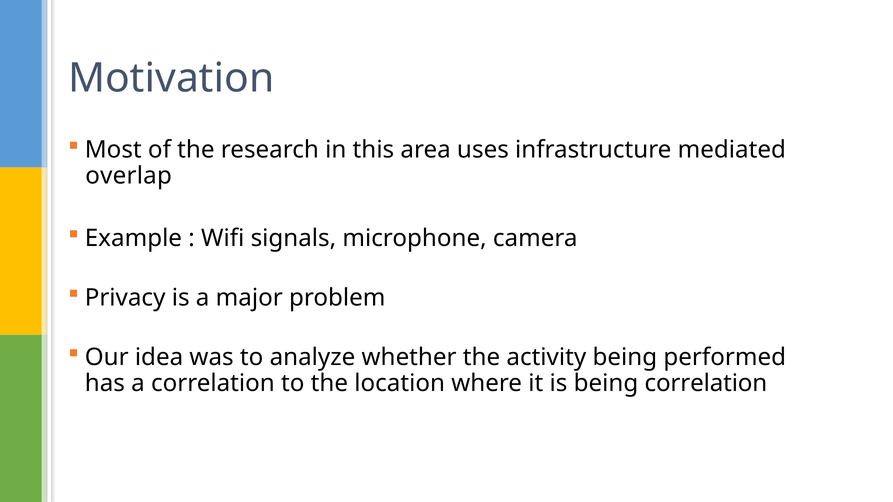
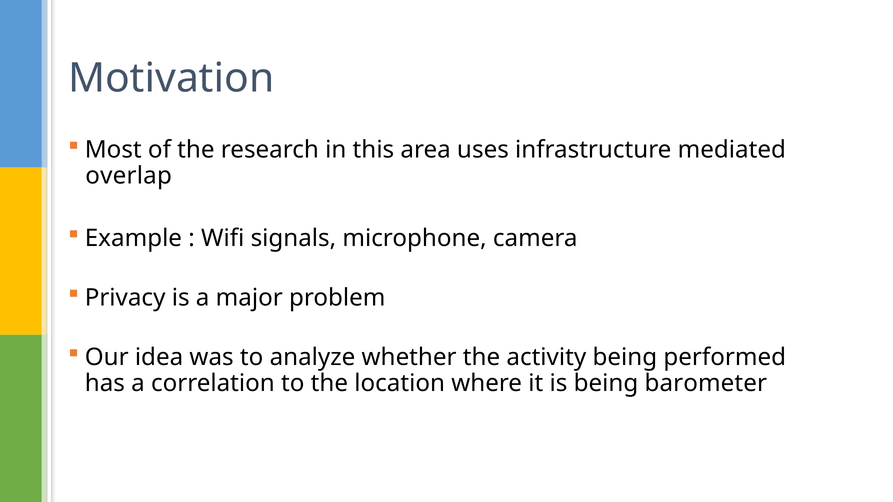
being correlation: correlation -> barometer
